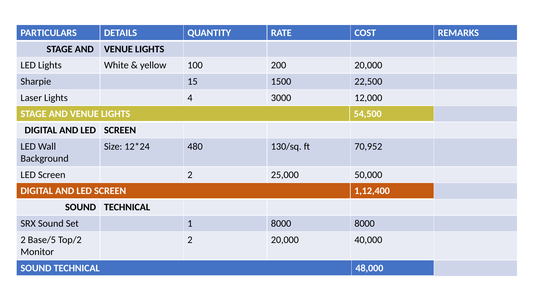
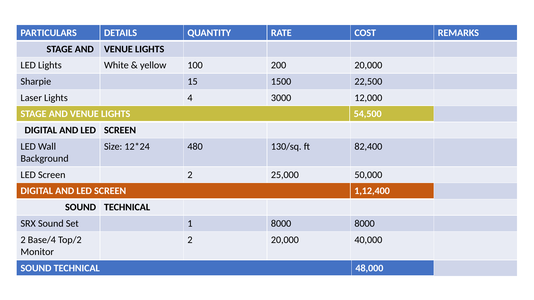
70,952: 70,952 -> 82,400
Base/5: Base/5 -> Base/4
